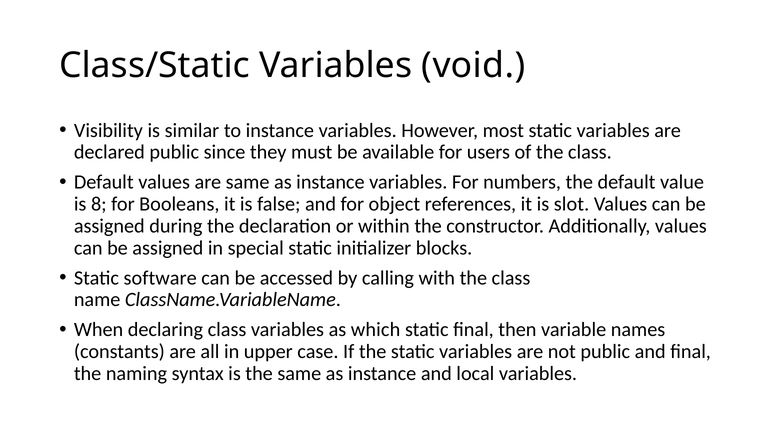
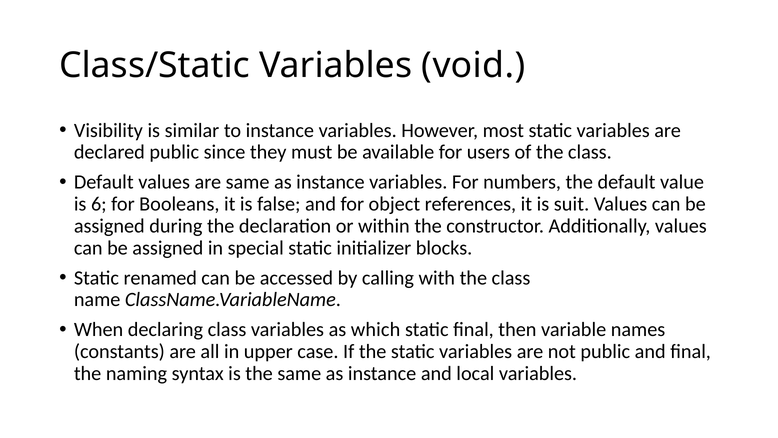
8: 8 -> 6
slot: slot -> suit
software: software -> renamed
